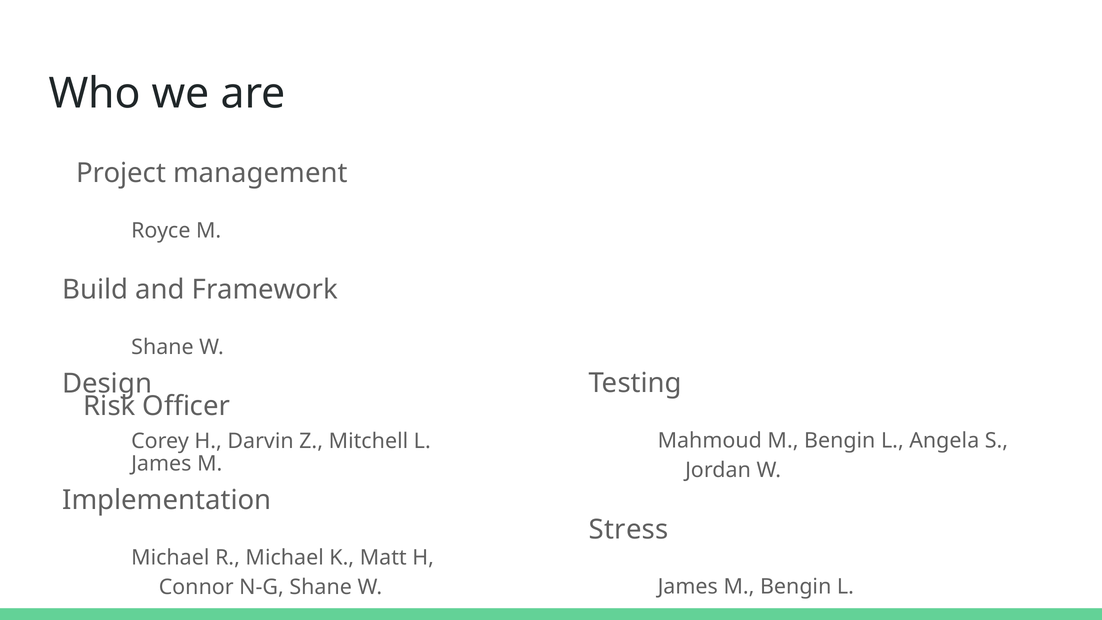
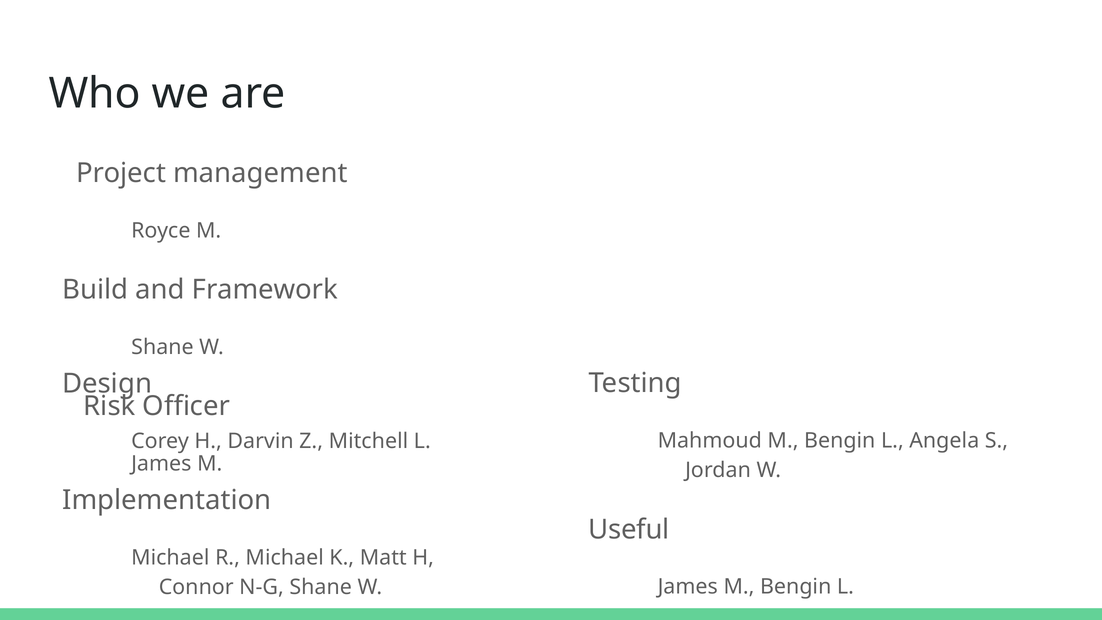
Stress: Stress -> Useful
